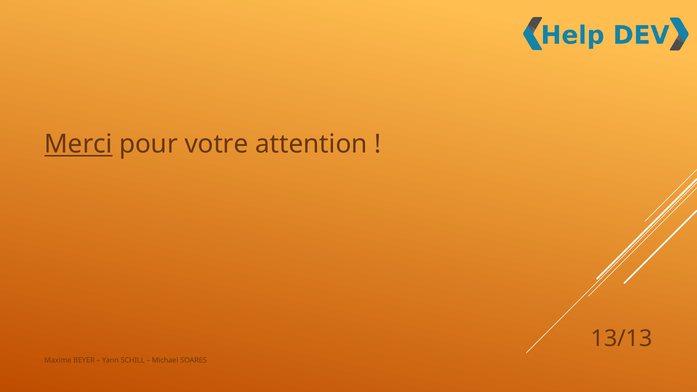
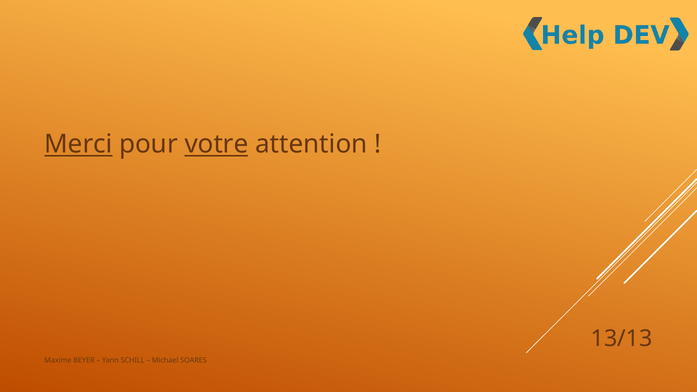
votre underline: none -> present
